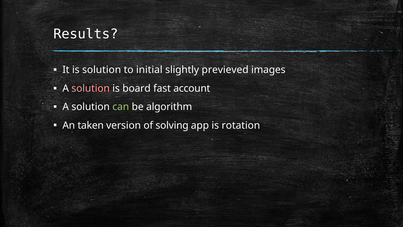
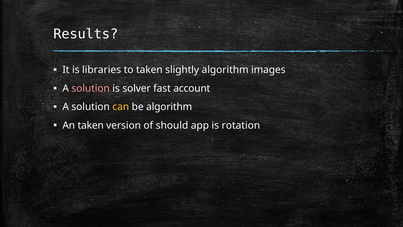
is solution: solution -> libraries
to initial: initial -> taken
slightly previeved: previeved -> algorithm
board: board -> solver
can colour: light green -> yellow
solving: solving -> should
